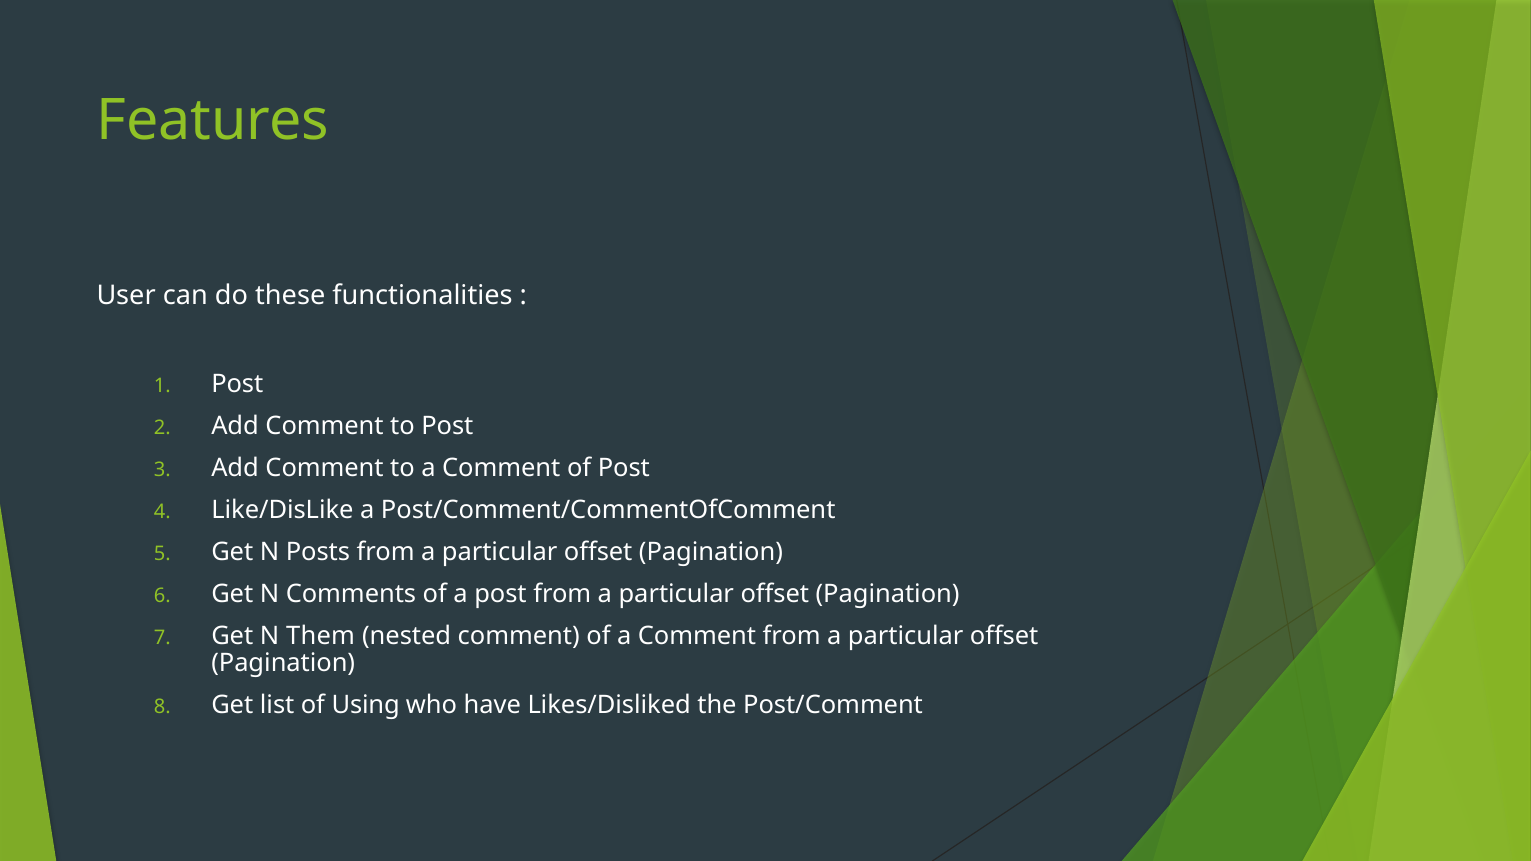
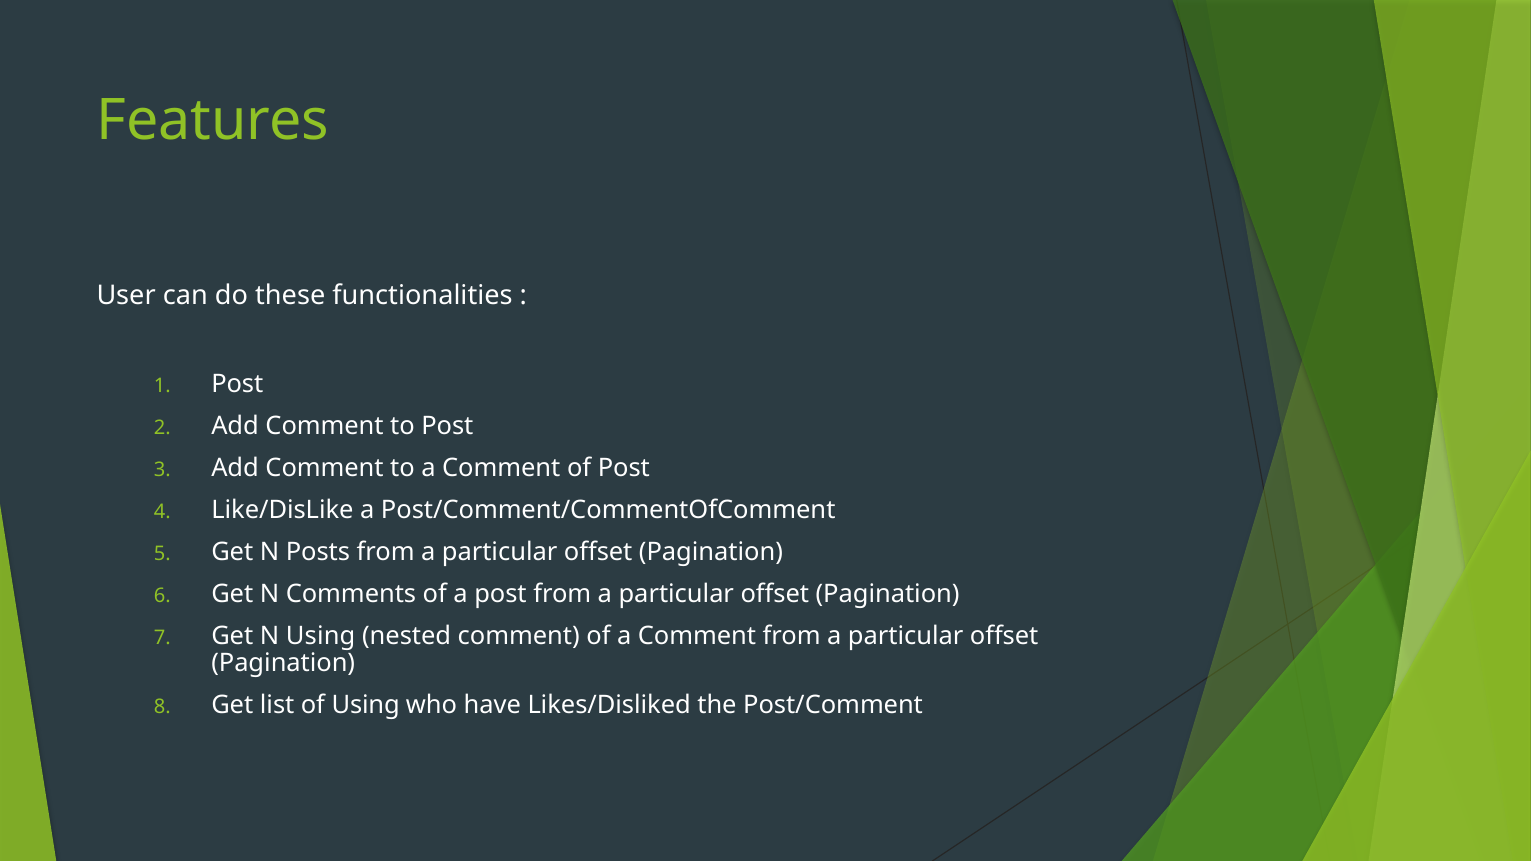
N Them: Them -> Using
